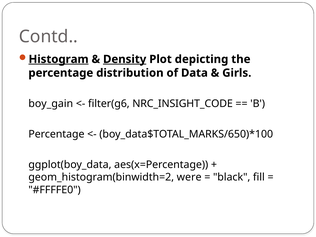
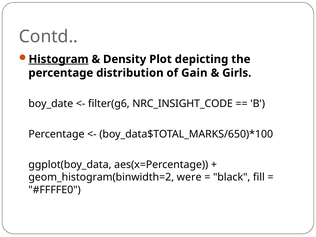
Density underline: present -> none
Data: Data -> Gain
boy_gain: boy_gain -> boy_date
